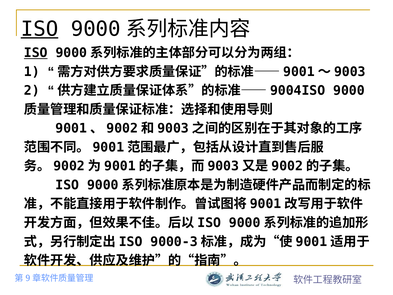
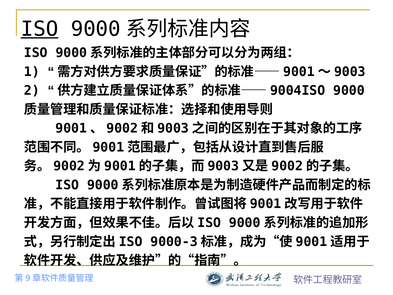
ISO at (36, 53) underline: present -> none
